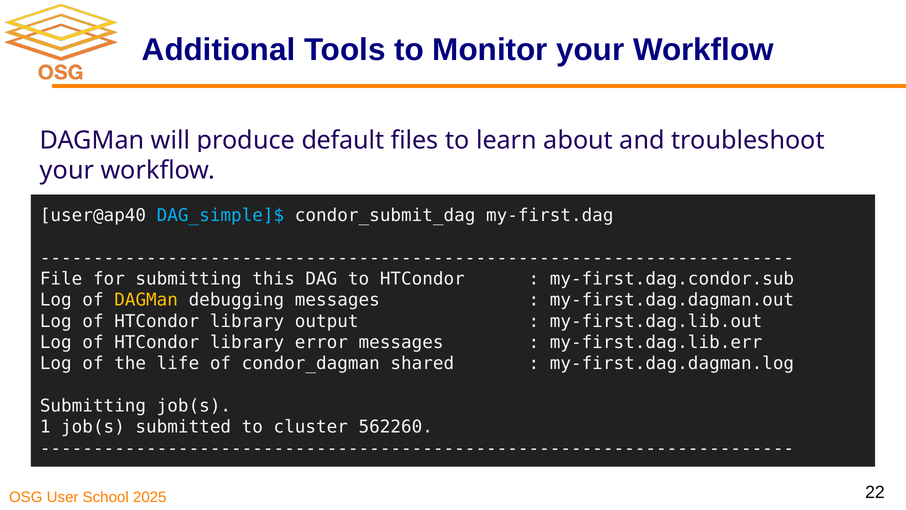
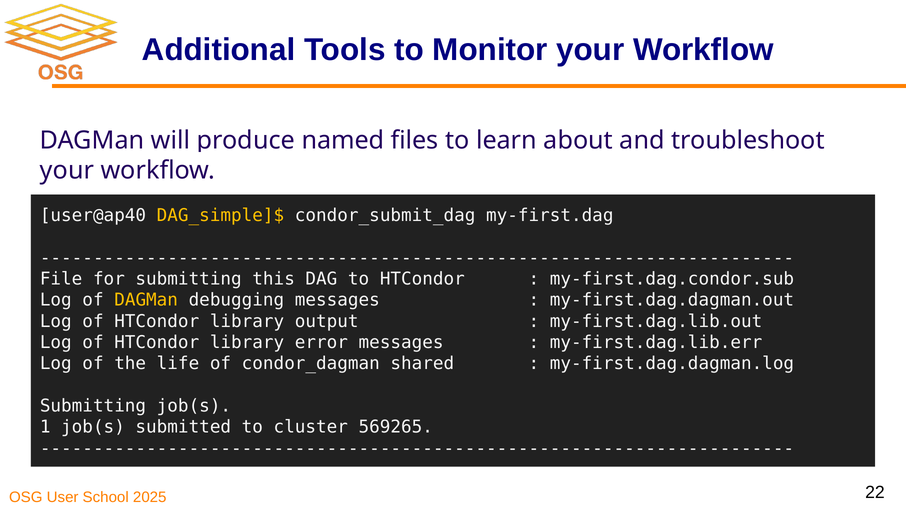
default: default -> named
DAG_simple]$ colour: light blue -> yellow
562260: 562260 -> 569265
